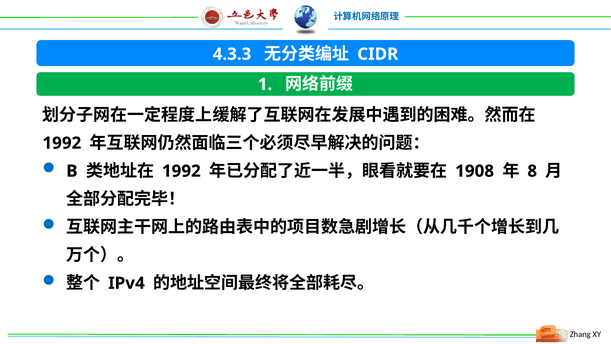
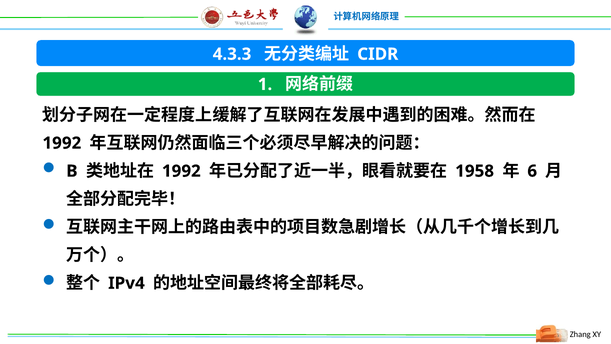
1908: 1908 -> 1958
8: 8 -> 6
